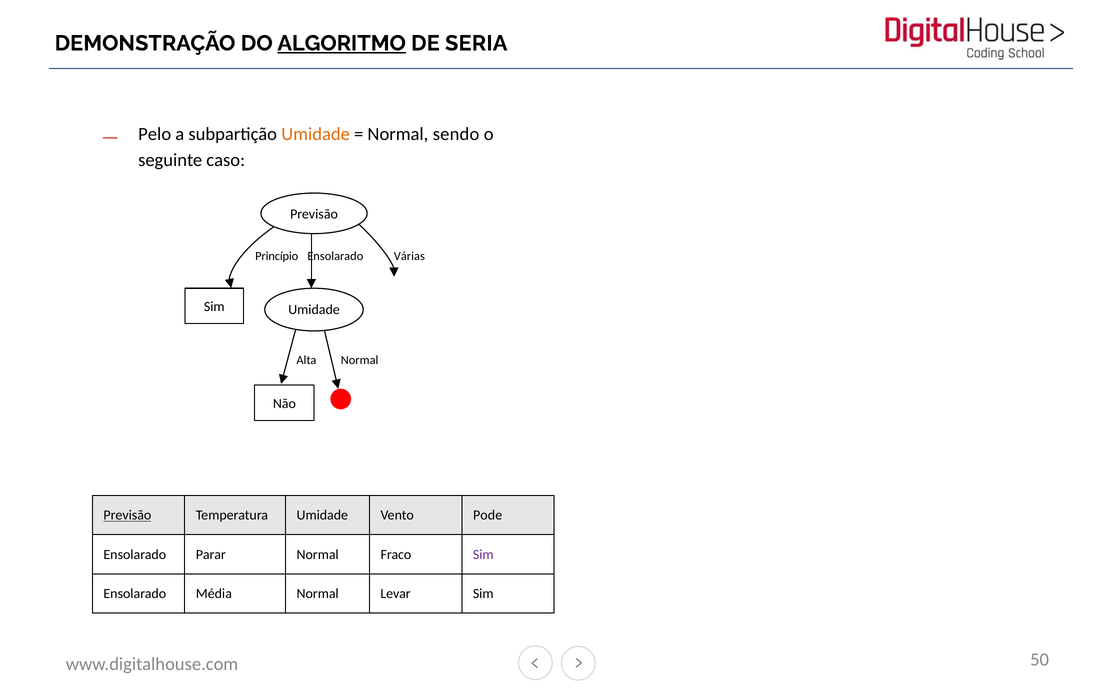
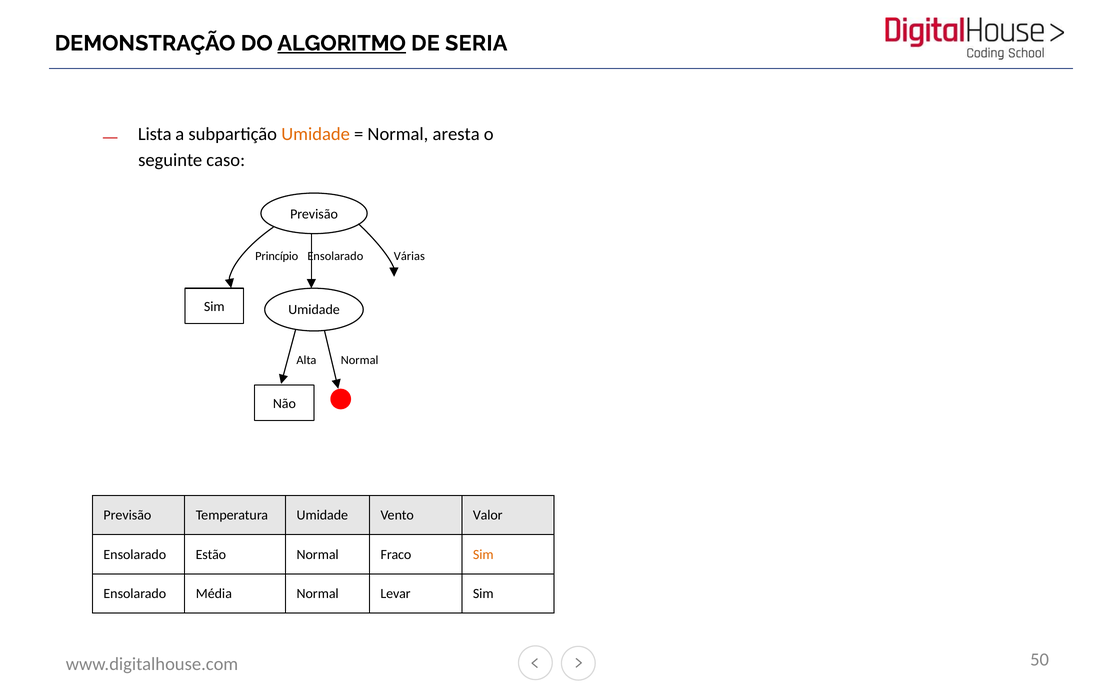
Pelo: Pelo -> Lista
sendo: sendo -> aresta
Previsão at (127, 516) underline: present -> none
Pode: Pode -> Valor
Parar: Parar -> Estão
Sim at (483, 555) colour: purple -> orange
